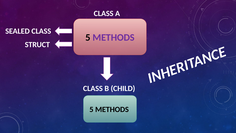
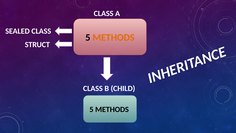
METHODS at (114, 37) colour: purple -> orange
